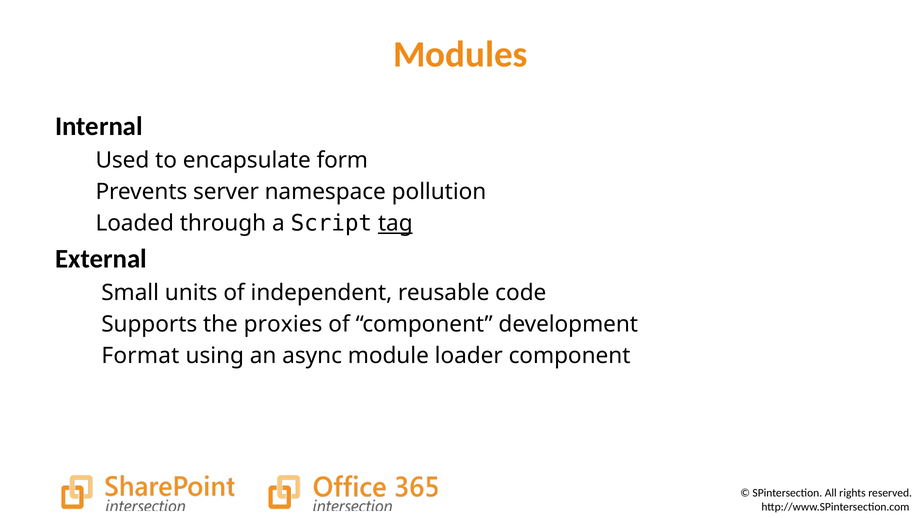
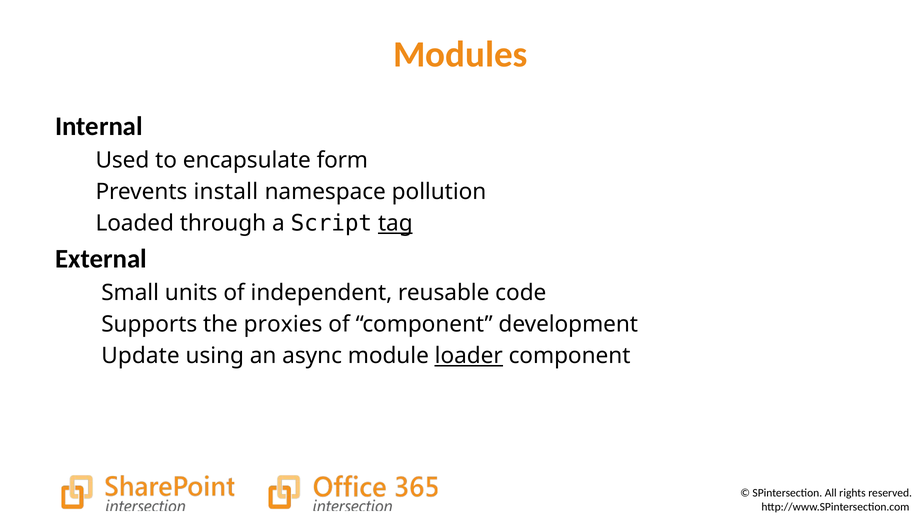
server: server -> install
Format: Format -> Update
loader underline: none -> present
